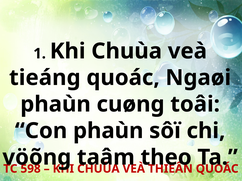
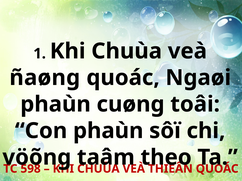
tieáng: tieáng -> ñaøng
